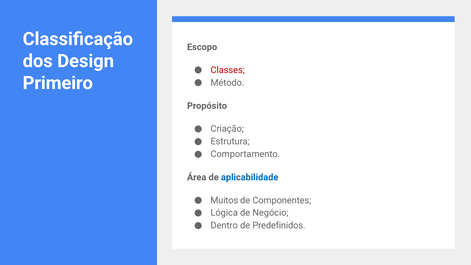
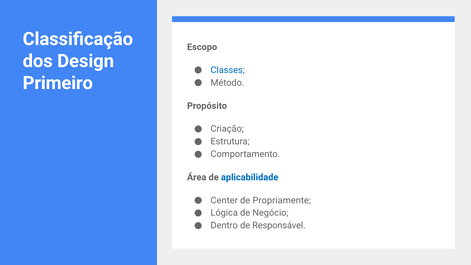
Classes colour: red -> blue
Muitos: Muitos -> Center
Componentes: Componentes -> Propriamente
Predefinidos: Predefinidos -> Responsável
